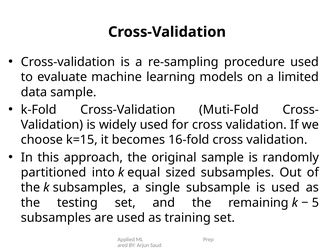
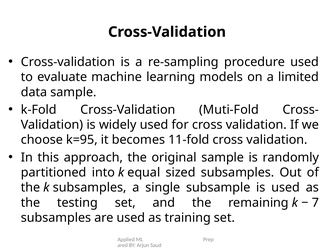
k=15: k=15 -> k=95
16-fold: 16-fold -> 11-fold
5: 5 -> 7
